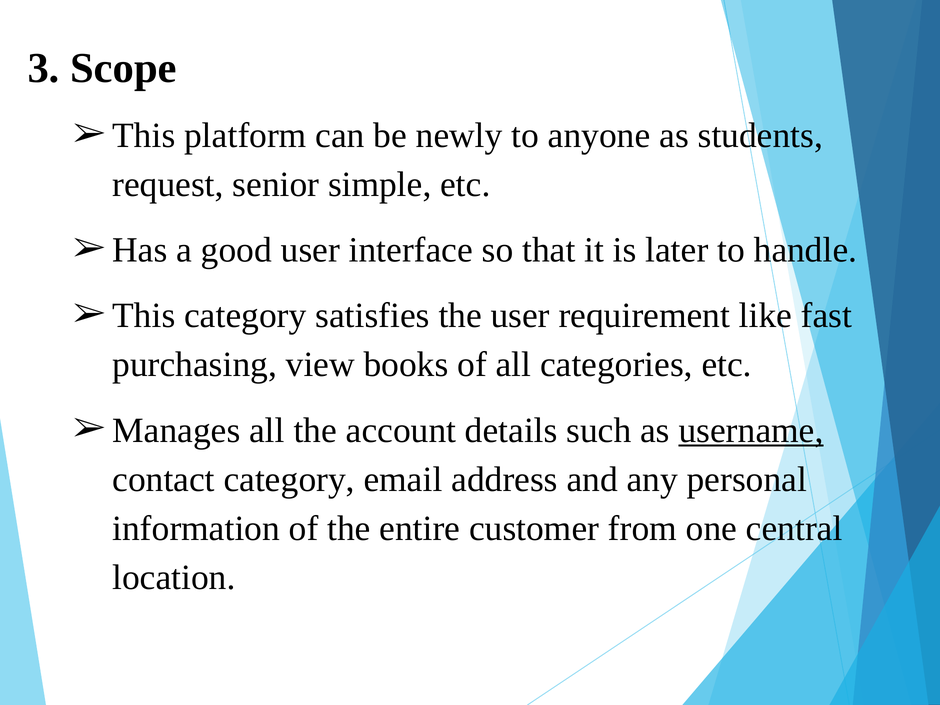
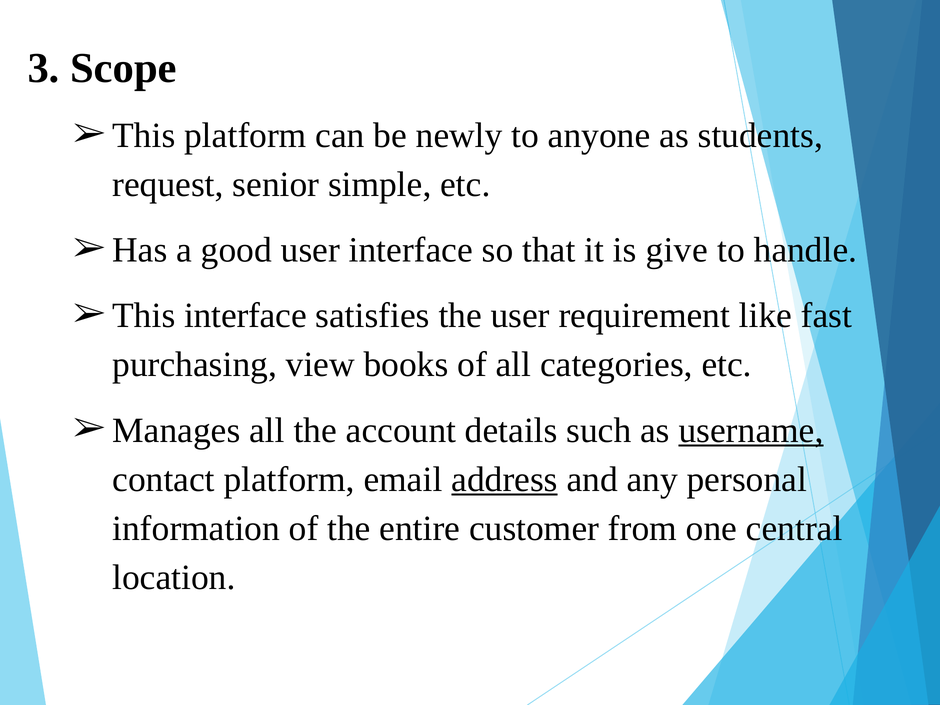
later: later -> give
category at (245, 316): category -> interface
contact category: category -> platform
address underline: none -> present
